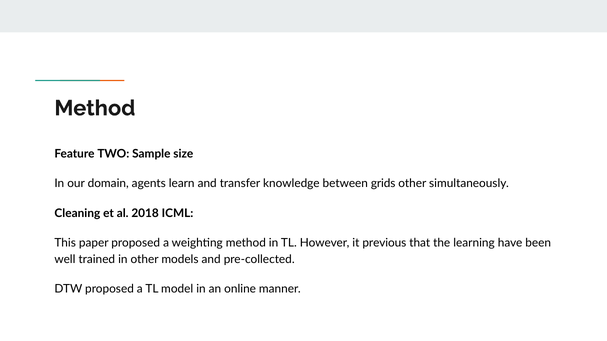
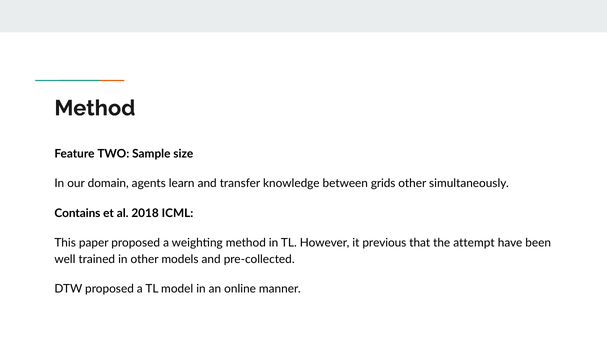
Cleaning: Cleaning -> Contains
learning: learning -> attempt
